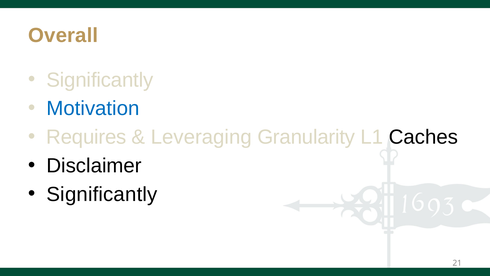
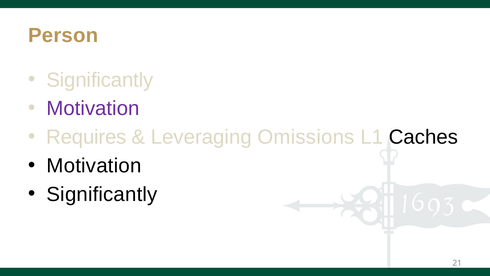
Overall: Overall -> Person
Motivation at (93, 108) colour: blue -> purple
Granularity: Granularity -> Omissions
Disclaimer at (94, 165): Disclaimer -> Motivation
